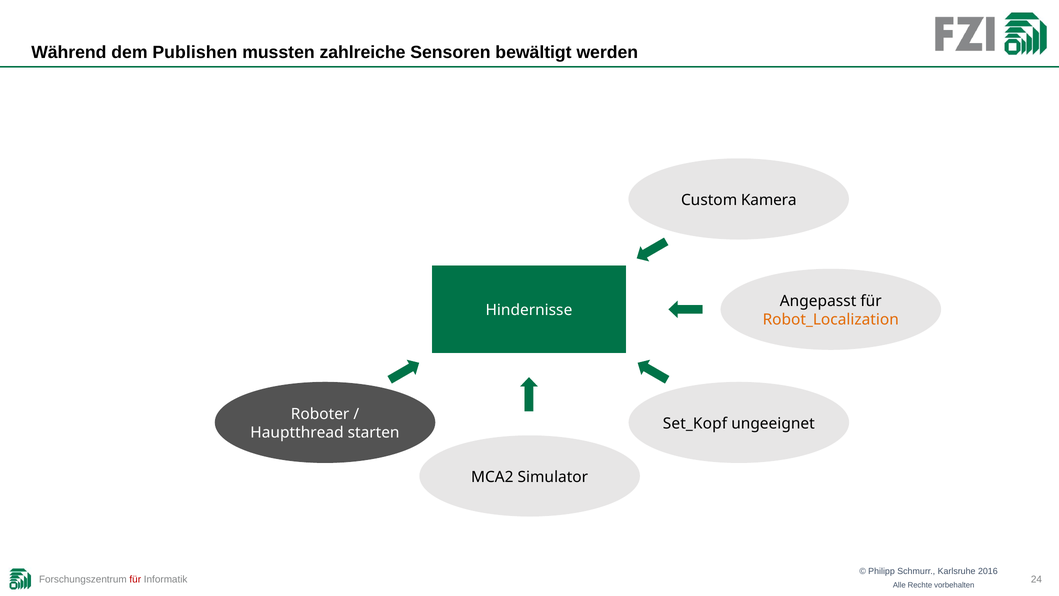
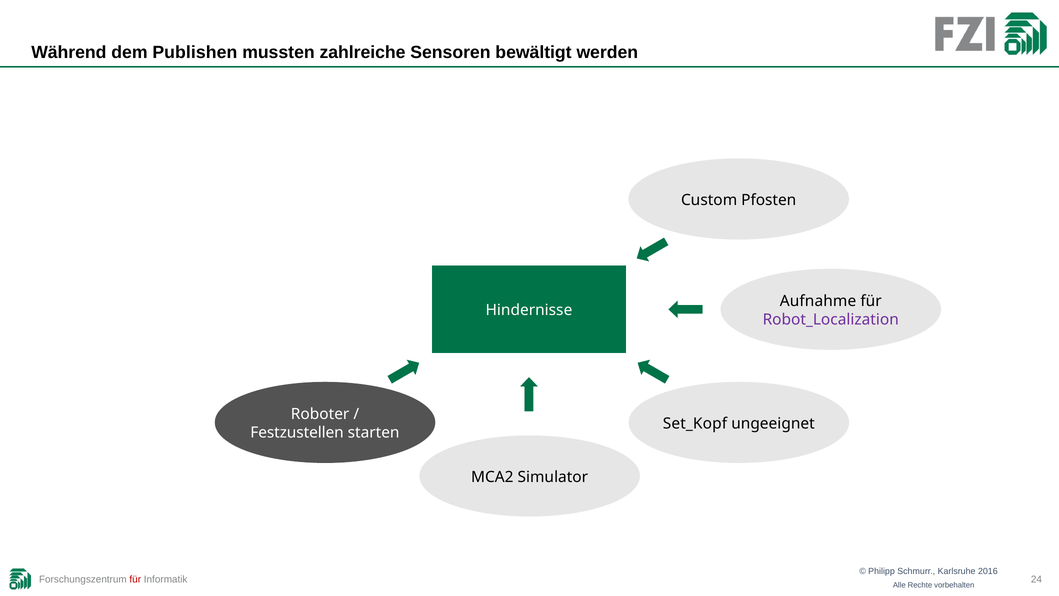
Kamera: Kamera -> Pfosten
Angepasst: Angepasst -> Aufnahme
Robot_Localization colour: orange -> purple
Hauptthread: Hauptthread -> Festzustellen
